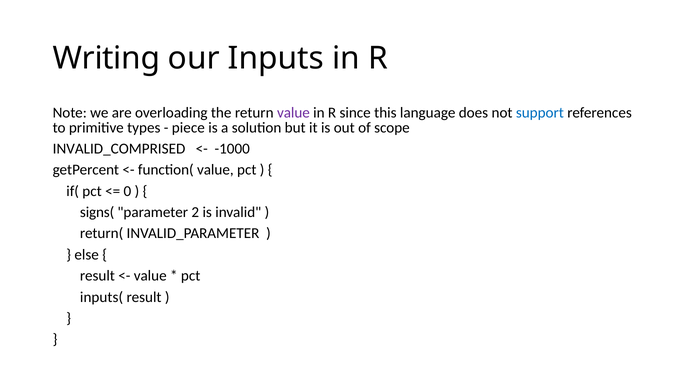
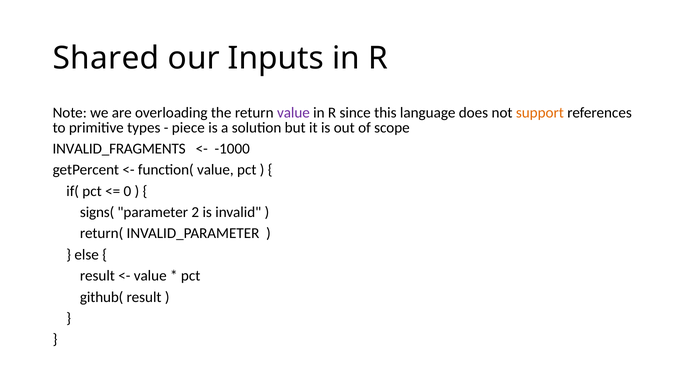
Writing: Writing -> Shared
support colour: blue -> orange
INVALID_COMPRISED: INVALID_COMPRISED -> INVALID_FRAGMENTS
inputs(: inputs( -> github(
